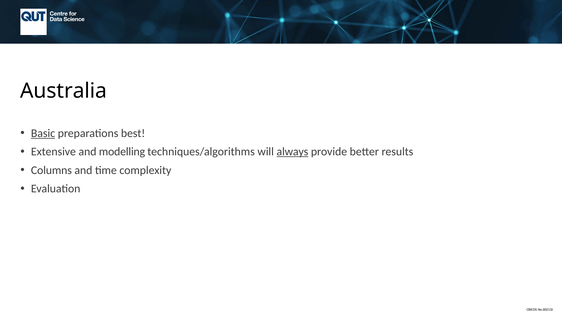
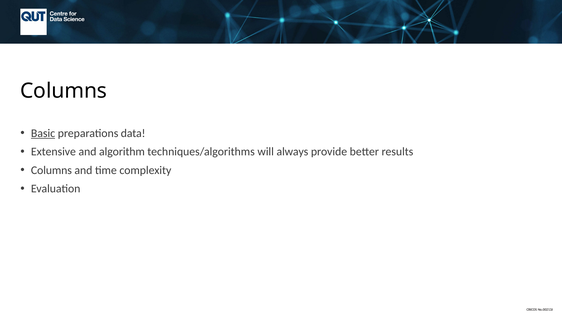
Australia at (64, 91): Australia -> Columns
best: best -> data
modelling: modelling -> algorithm
always underline: present -> none
